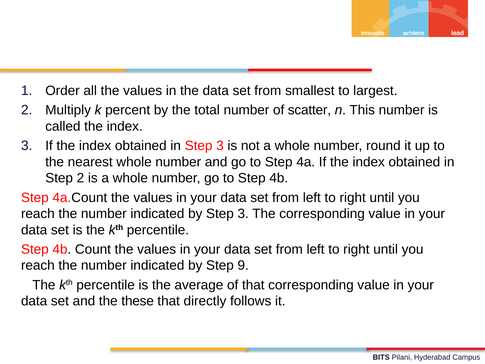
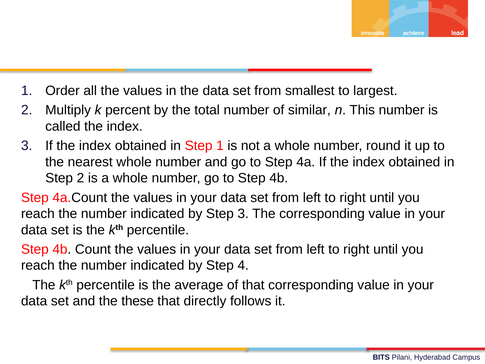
scatter: scatter -> similar
in Step 3: 3 -> 1
9: 9 -> 4
